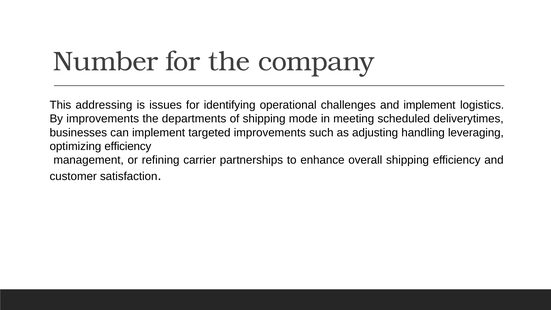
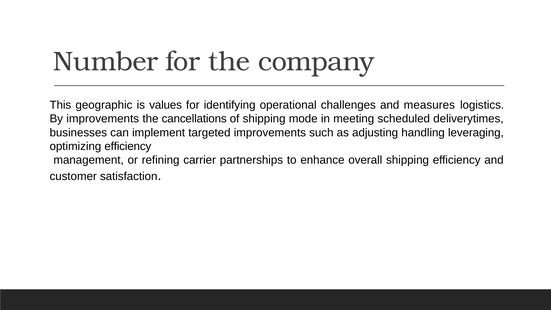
addressing: addressing -> geographic
issues: issues -> values
and implement: implement -> measures
departments: departments -> cancellations
